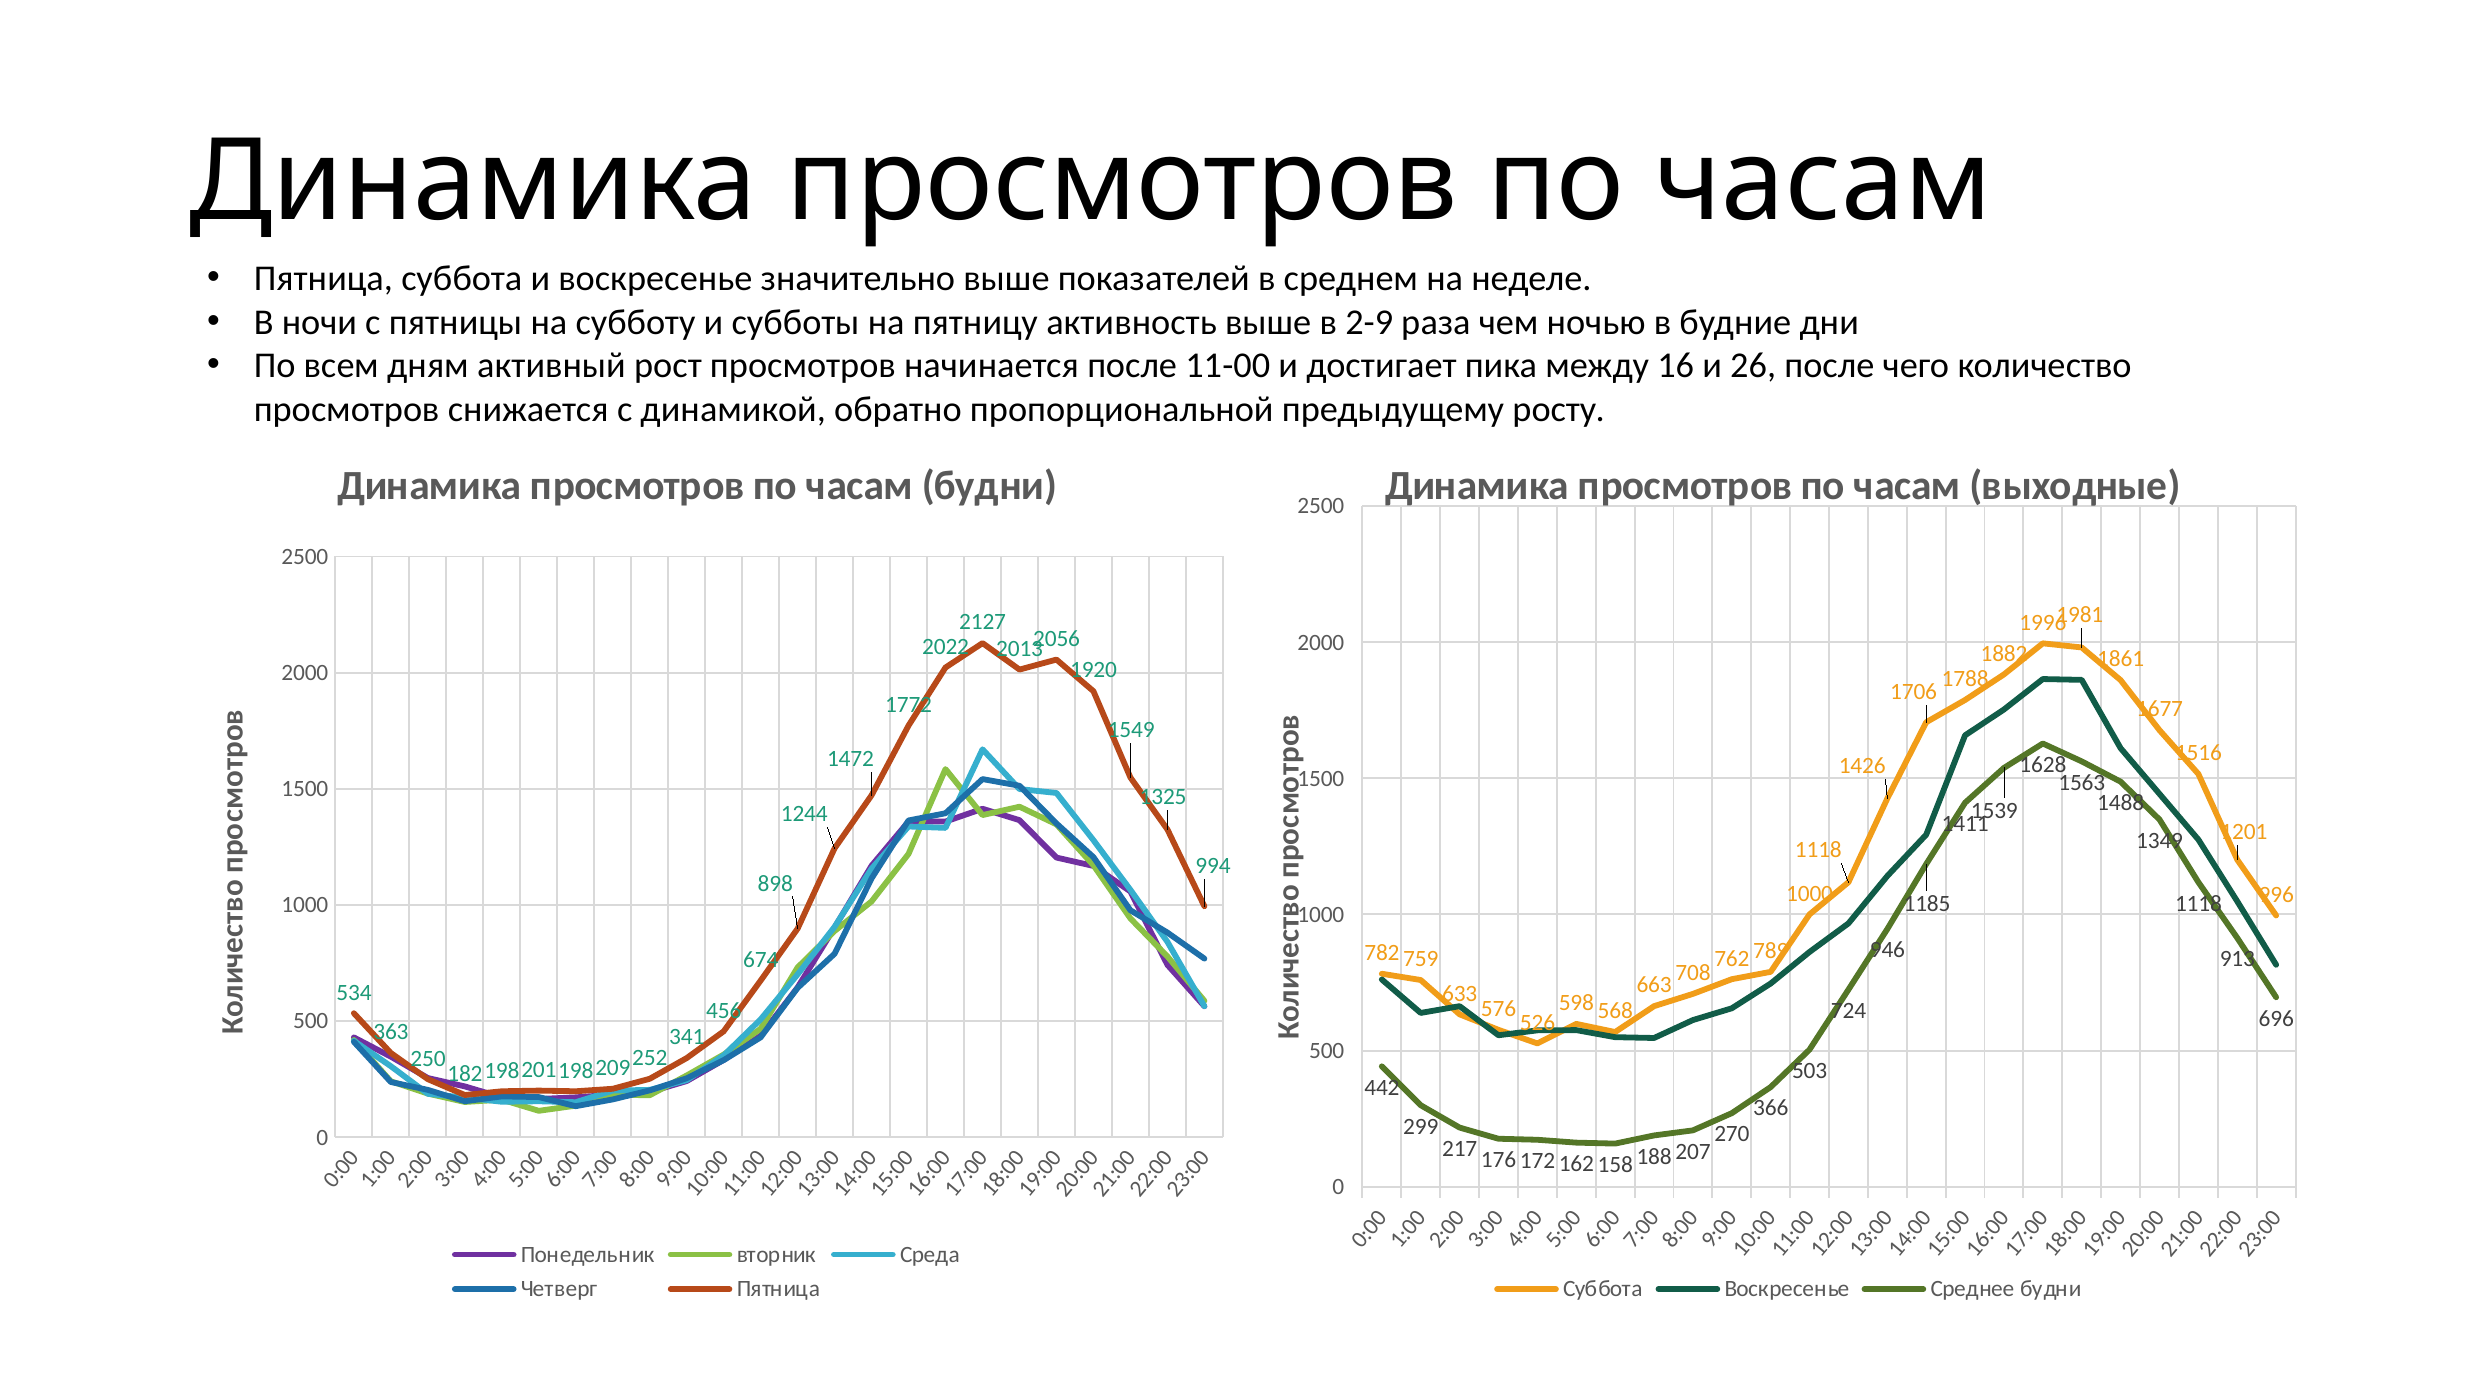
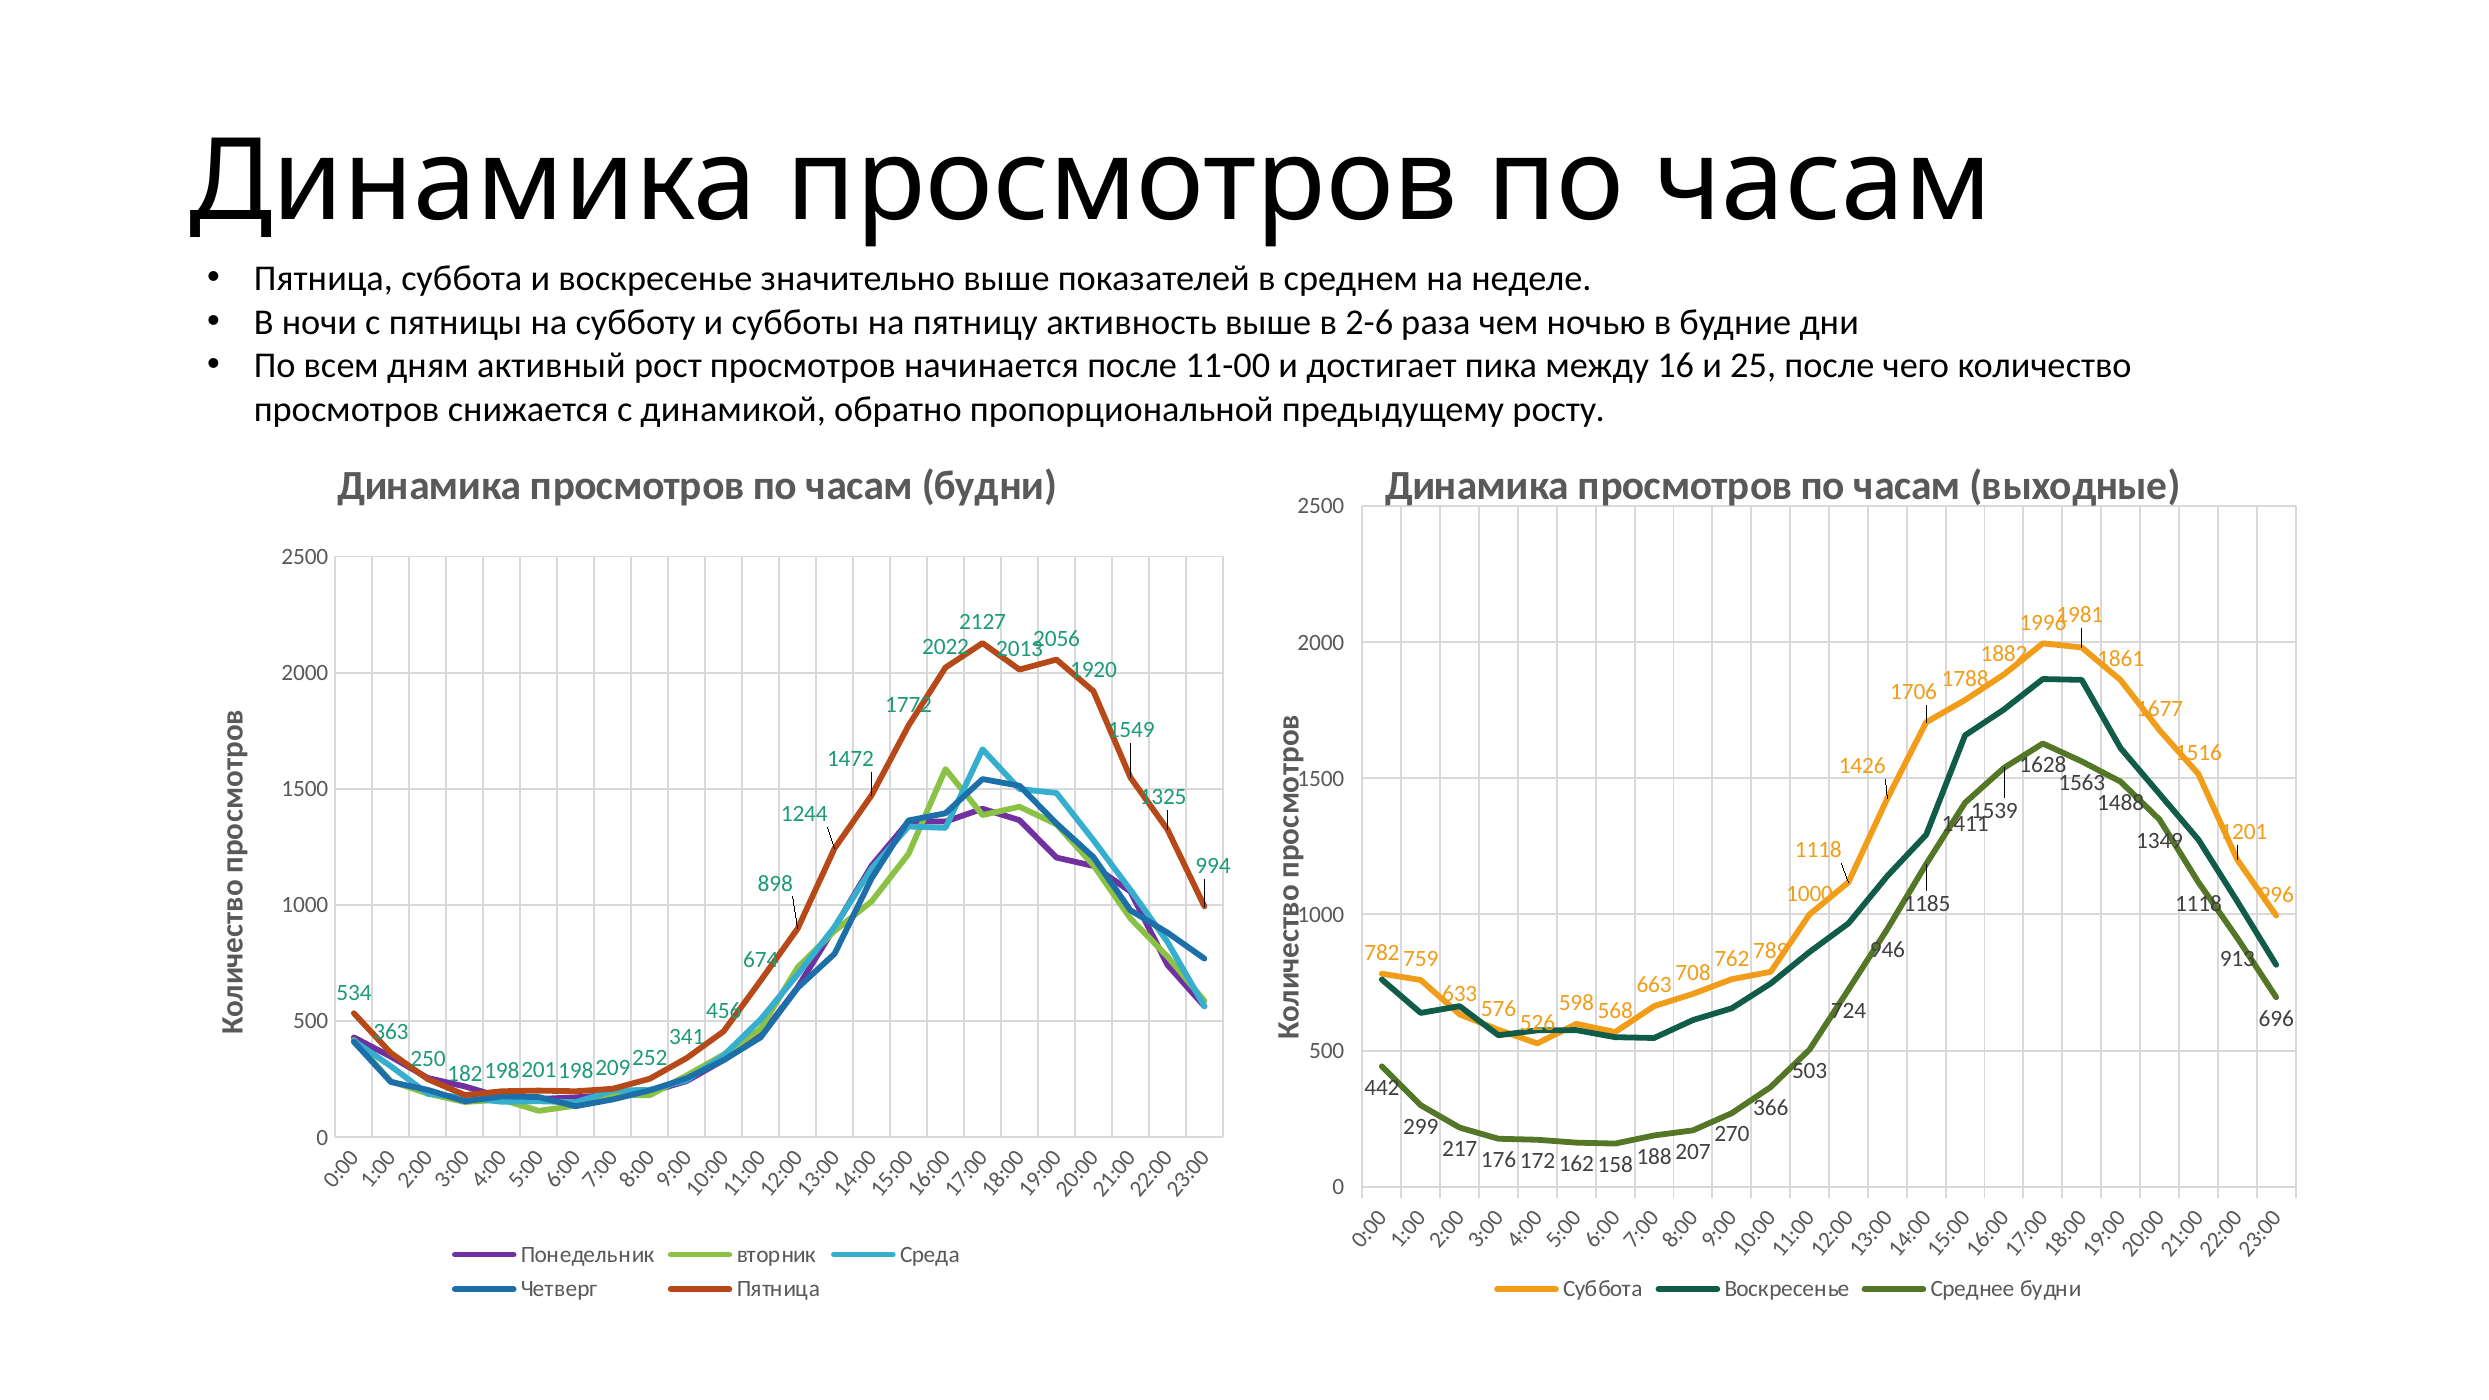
2-9: 2-9 -> 2-6
26: 26 -> 25
